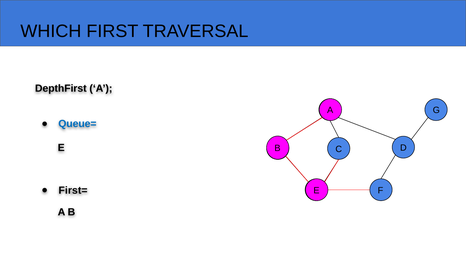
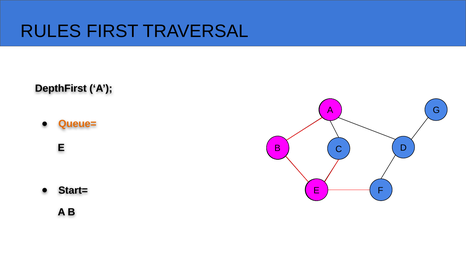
WHICH: WHICH -> RULES
Queue= colour: blue -> orange
First=: First= -> Start=
